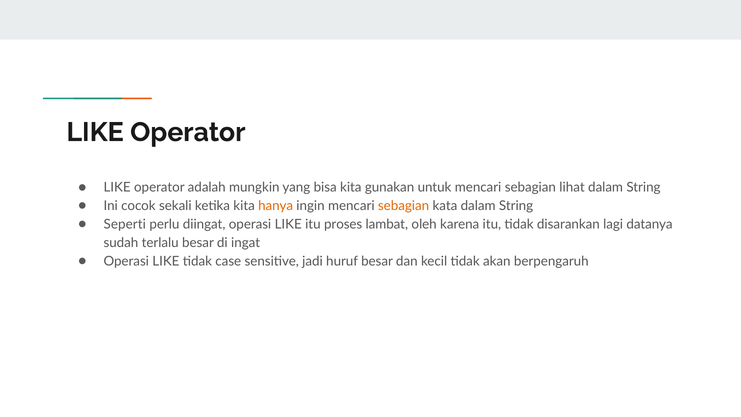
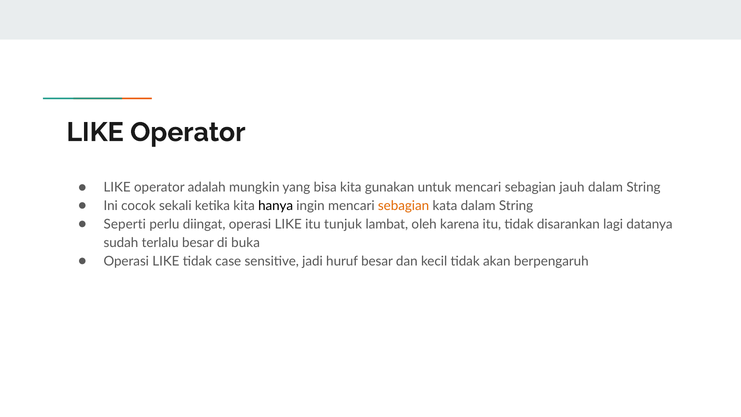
lihat: lihat -> jauh
hanya colour: orange -> black
proses: proses -> tunjuk
ingat: ingat -> buka
